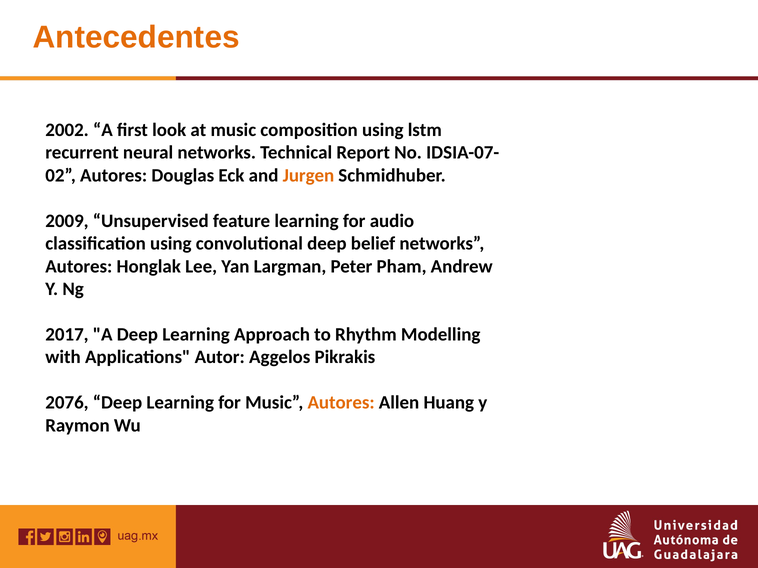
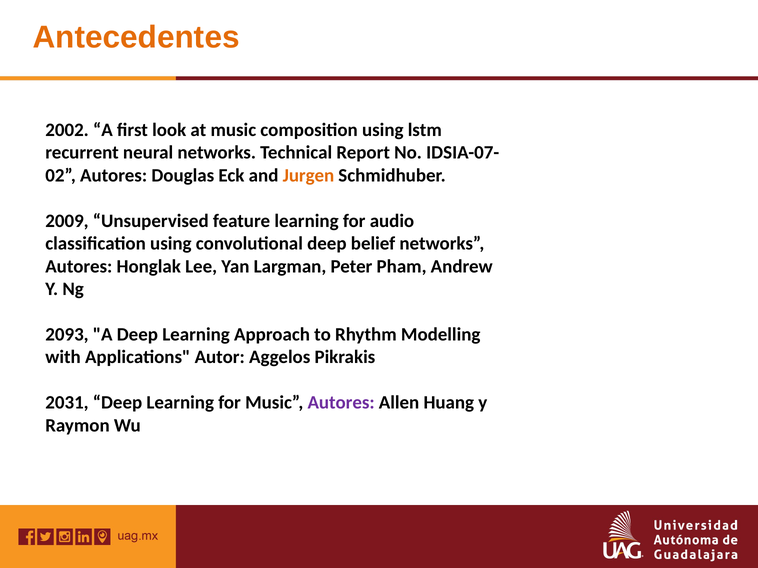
2017: 2017 -> 2093
2076: 2076 -> 2031
Autores at (341, 403) colour: orange -> purple
